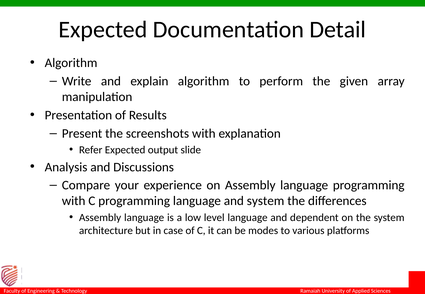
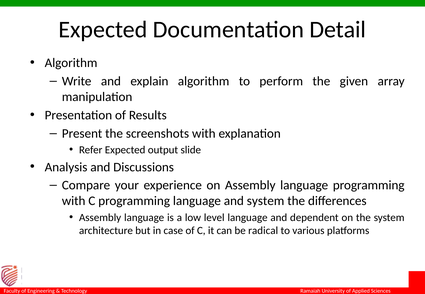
modes: modes -> radical
